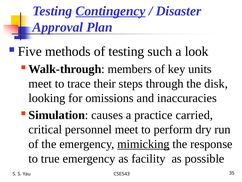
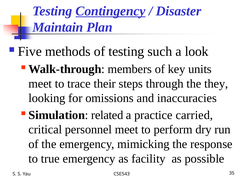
Approval: Approval -> Maintain
disk: disk -> they
causes: causes -> related
mimicking underline: present -> none
